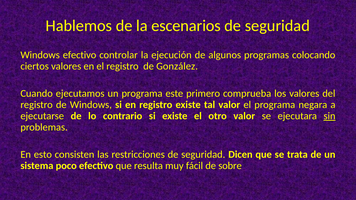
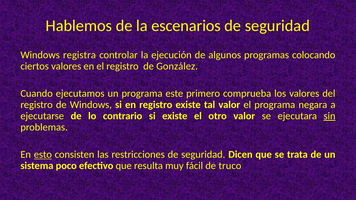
Windows efectivo: efectivo -> registra
esto underline: none -> present
sobre: sobre -> truco
